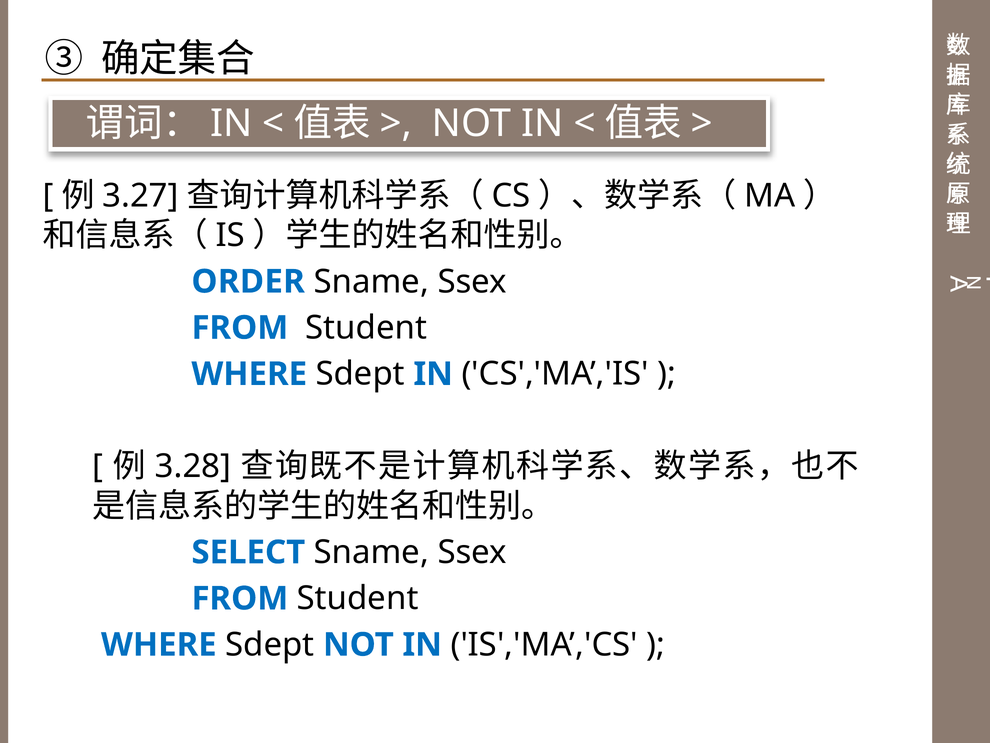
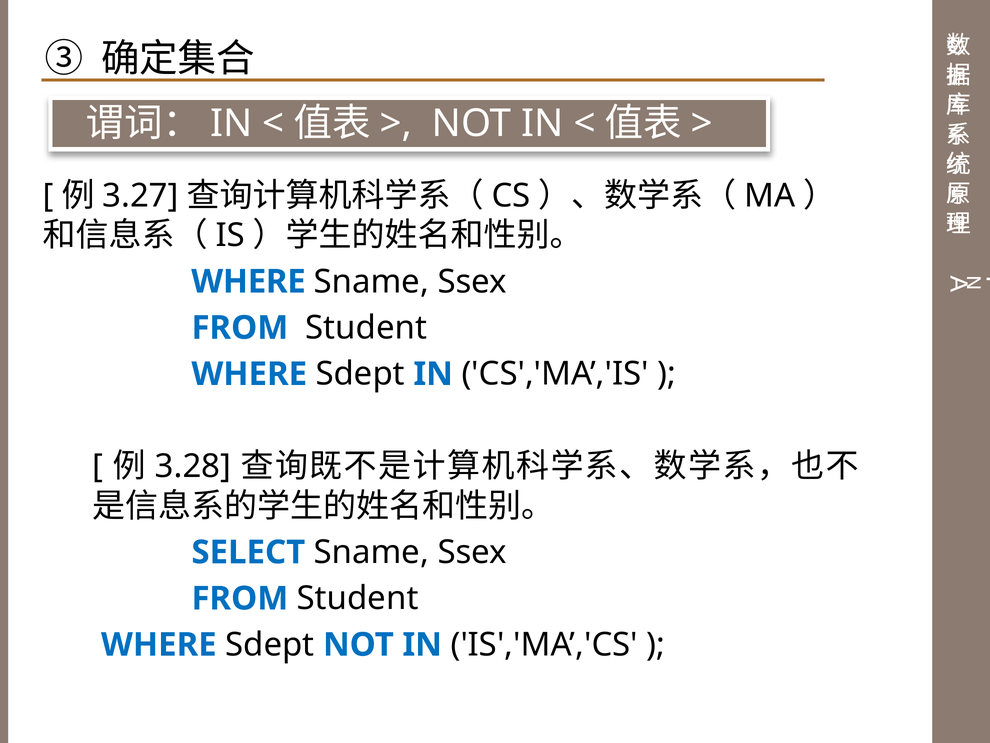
ORDER at (248, 281): ORDER -> WHERE
